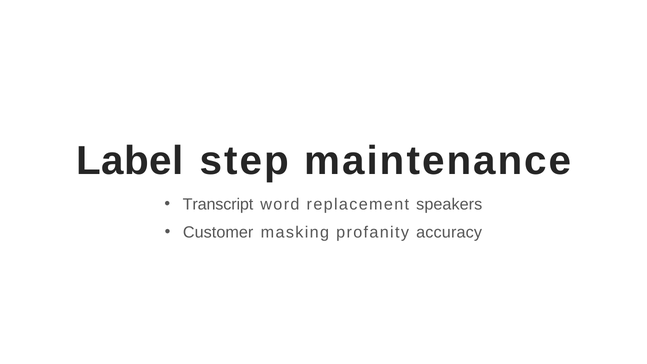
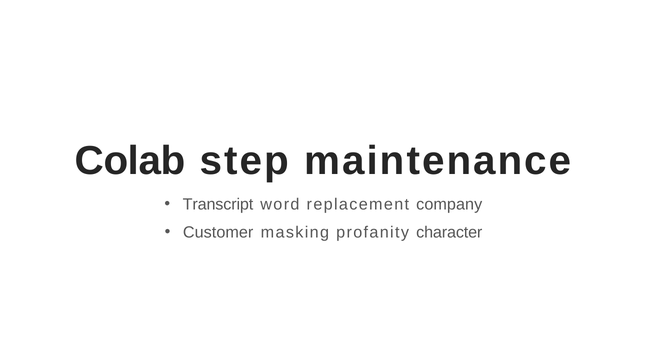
Label: Label -> Colab
speakers: speakers -> company
accuracy: accuracy -> character
